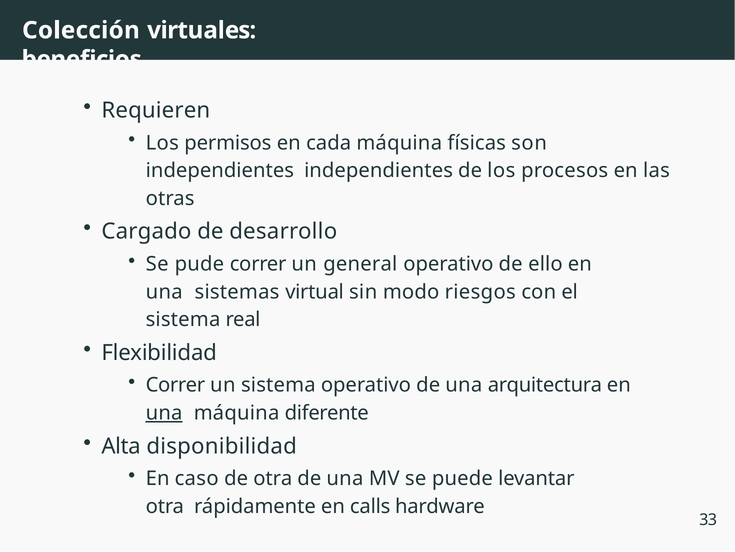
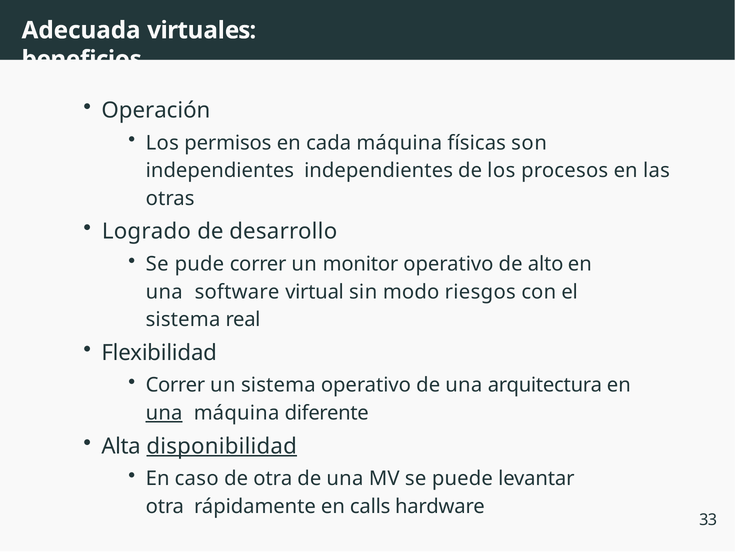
Colección: Colección -> Adecuada
Requieren: Requieren -> Operación
Cargado: Cargado -> Logrado
general: general -> monitor
ello: ello -> alto
sistemas: sistemas -> software
disponibilidad underline: none -> present
